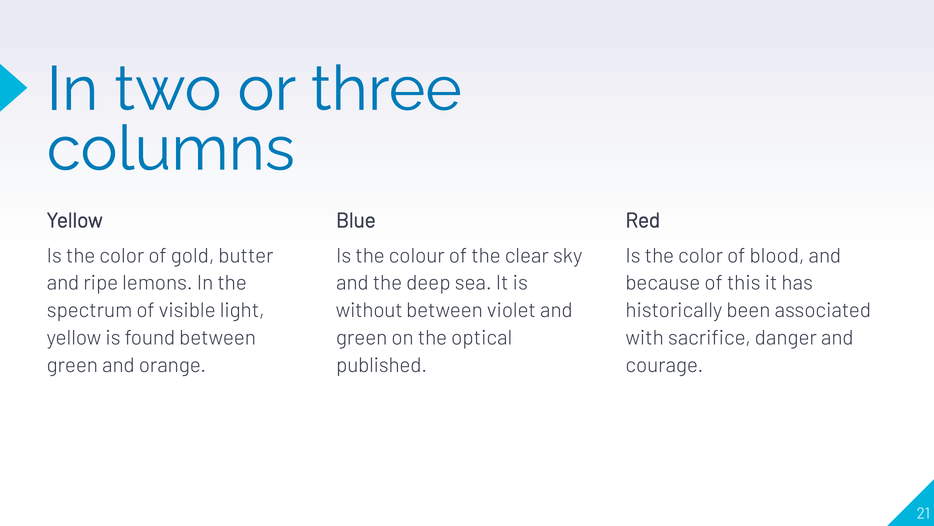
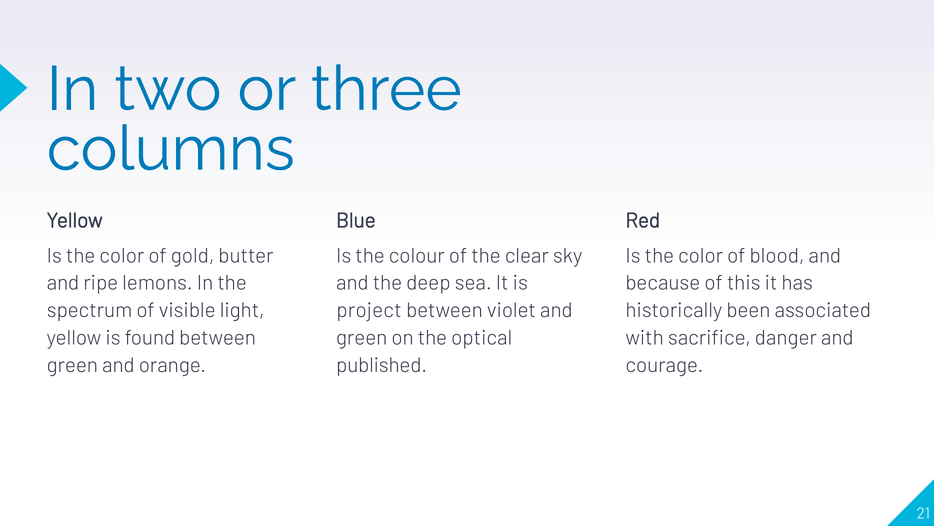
without: without -> project
